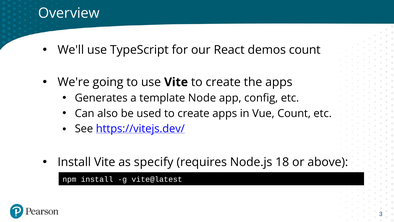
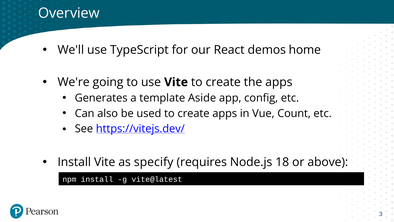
demos count: count -> home
Node: Node -> Aside
